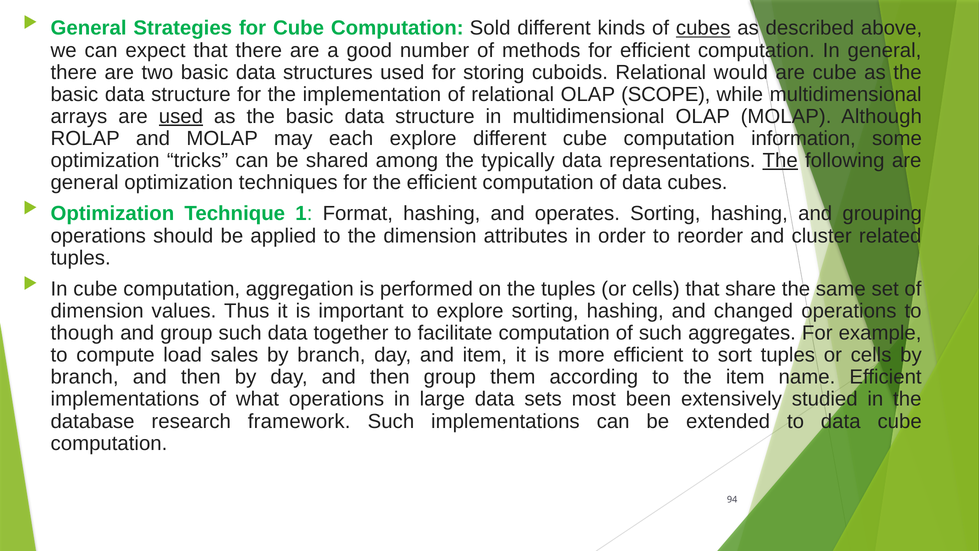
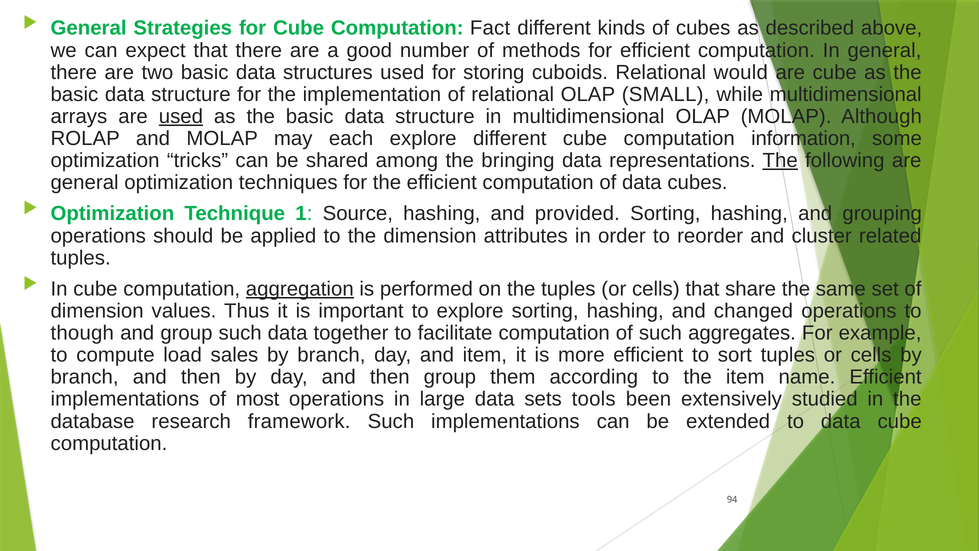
Sold: Sold -> Fact
cubes at (703, 28) underline: present -> none
SCOPE: SCOPE -> SMALL
typically: typically -> bringing
Format: Format -> Source
operates: operates -> provided
aggregation underline: none -> present
what: what -> most
most: most -> tools
